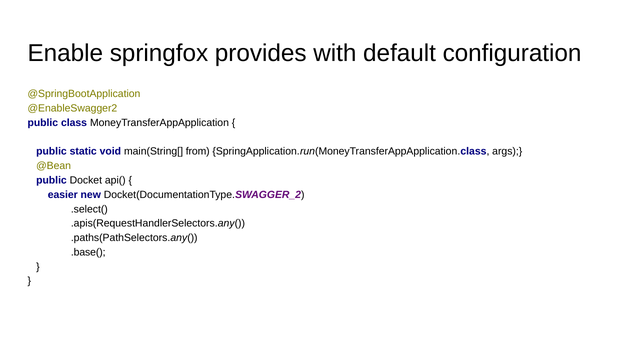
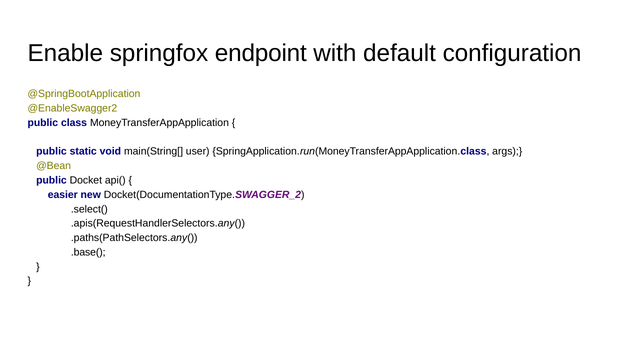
provides: provides -> endpoint
from: from -> user
